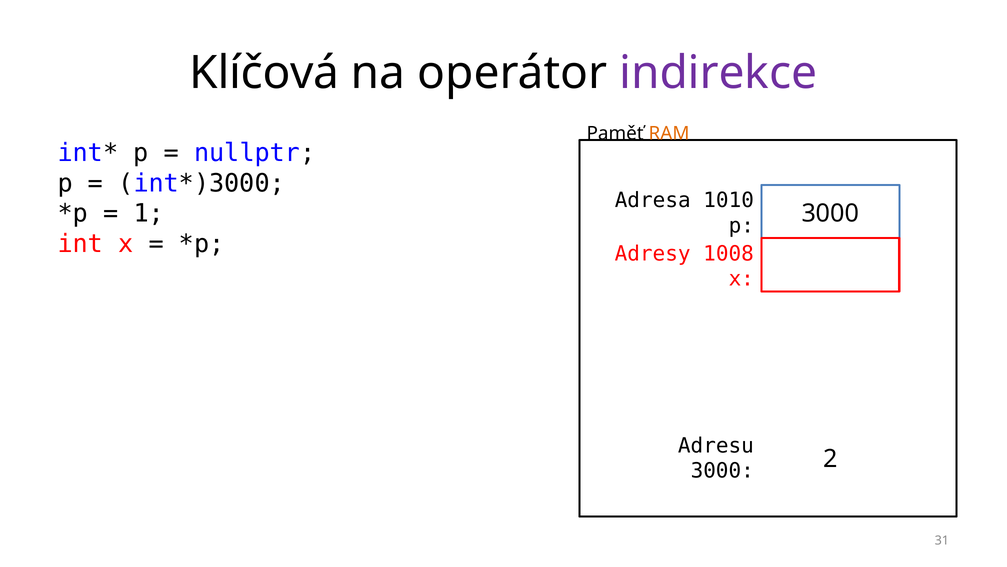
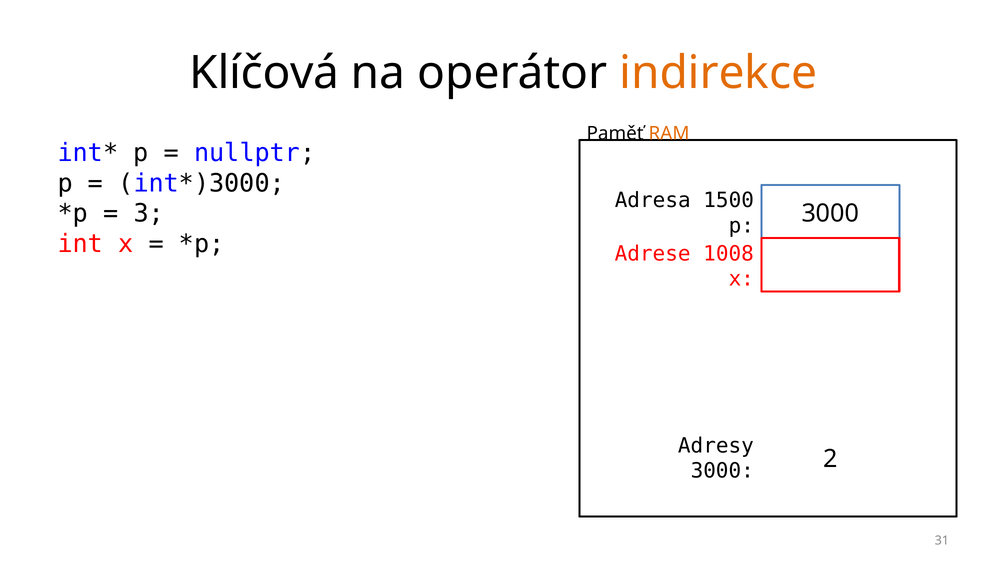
indirekce colour: purple -> orange
1010: 1010 -> 1500
1: 1 -> 3
Adresy: Adresy -> Adrese
Adresu: Adresu -> Adresy
